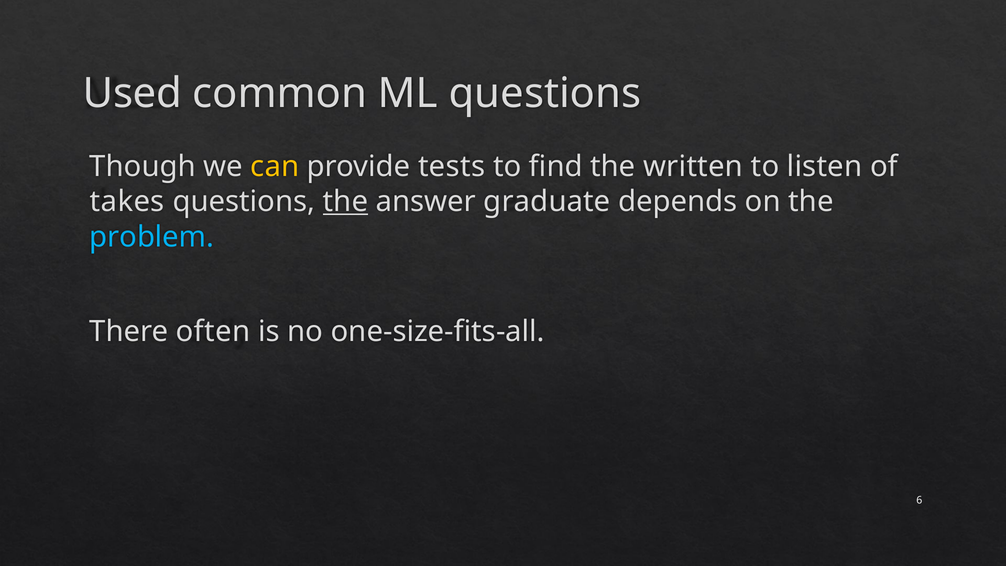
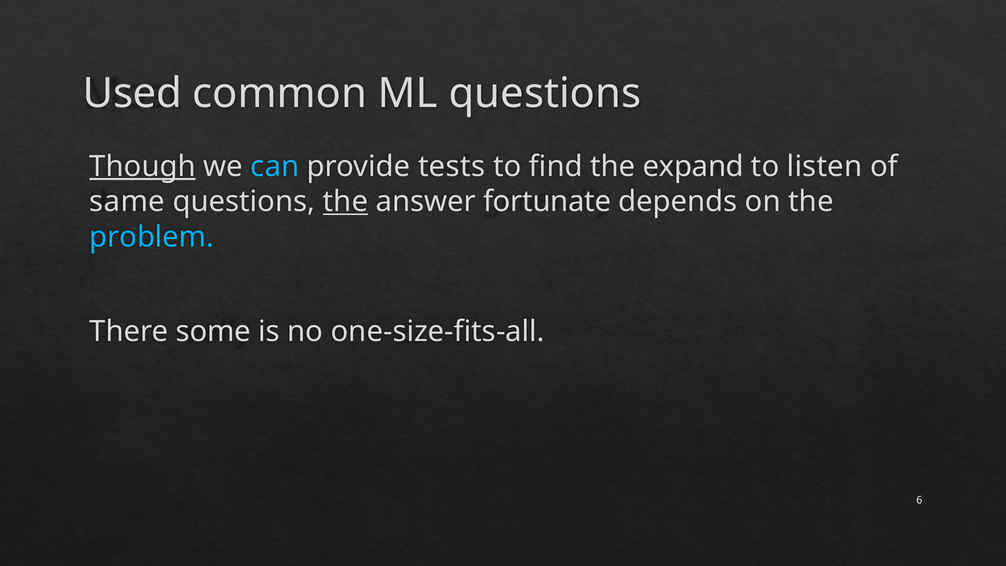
Though underline: none -> present
can colour: yellow -> light blue
written: written -> expand
takes: takes -> same
graduate: graduate -> fortunate
often: often -> some
